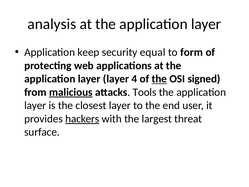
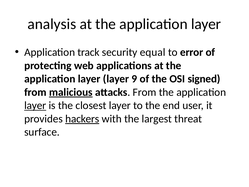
keep: keep -> track
form: form -> error
4: 4 -> 9
the at (159, 79) underline: present -> none
attacks Tools: Tools -> From
layer at (35, 105) underline: none -> present
